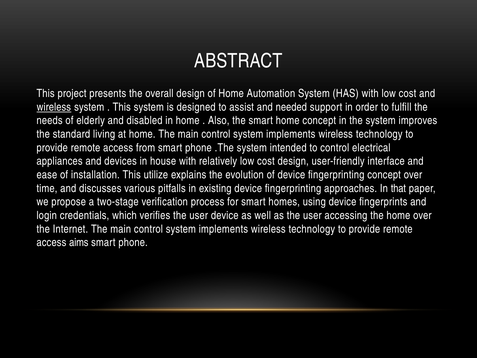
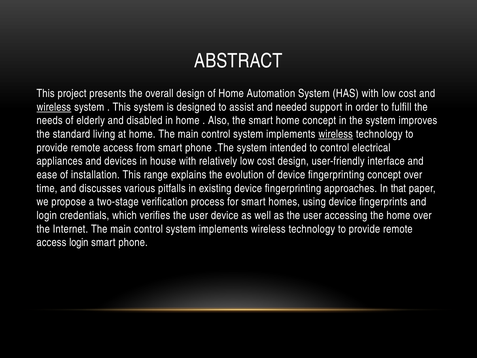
wireless at (336, 134) underline: none -> present
utilize: utilize -> range
access aims: aims -> login
